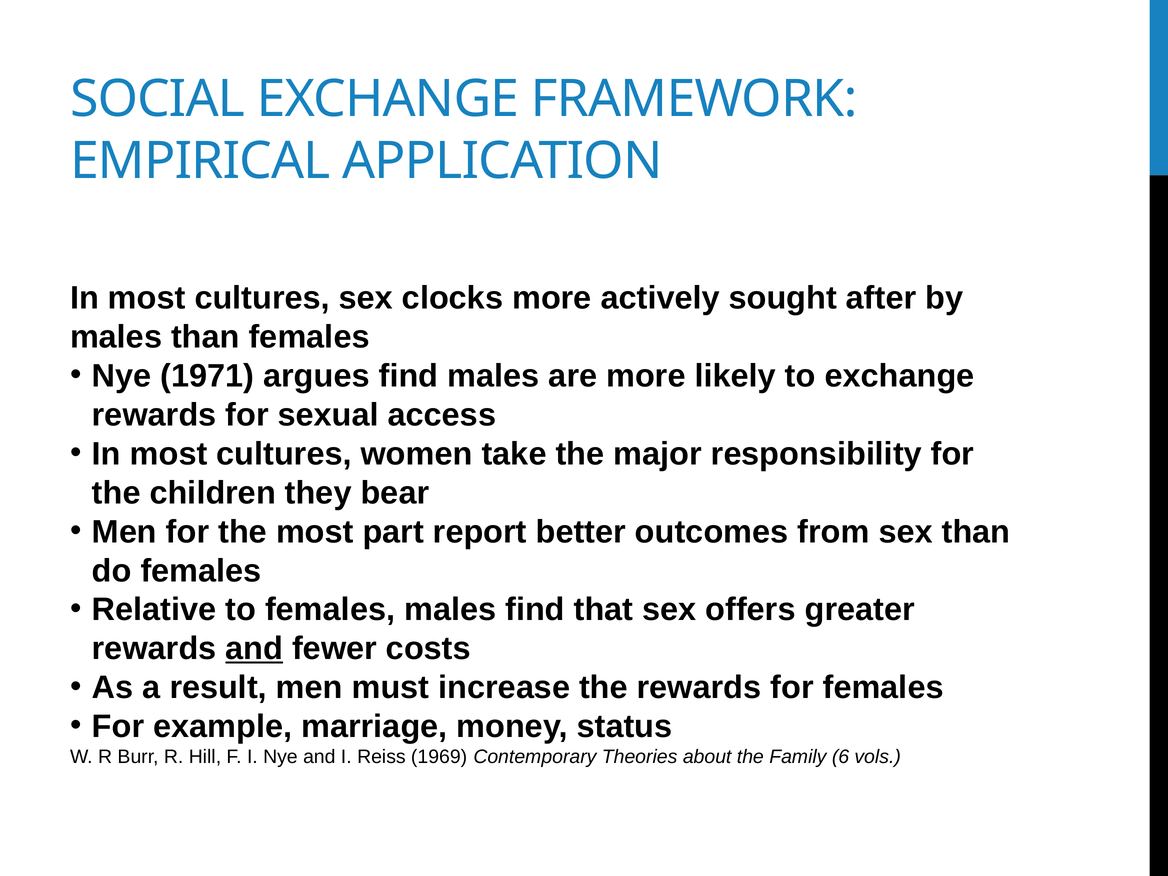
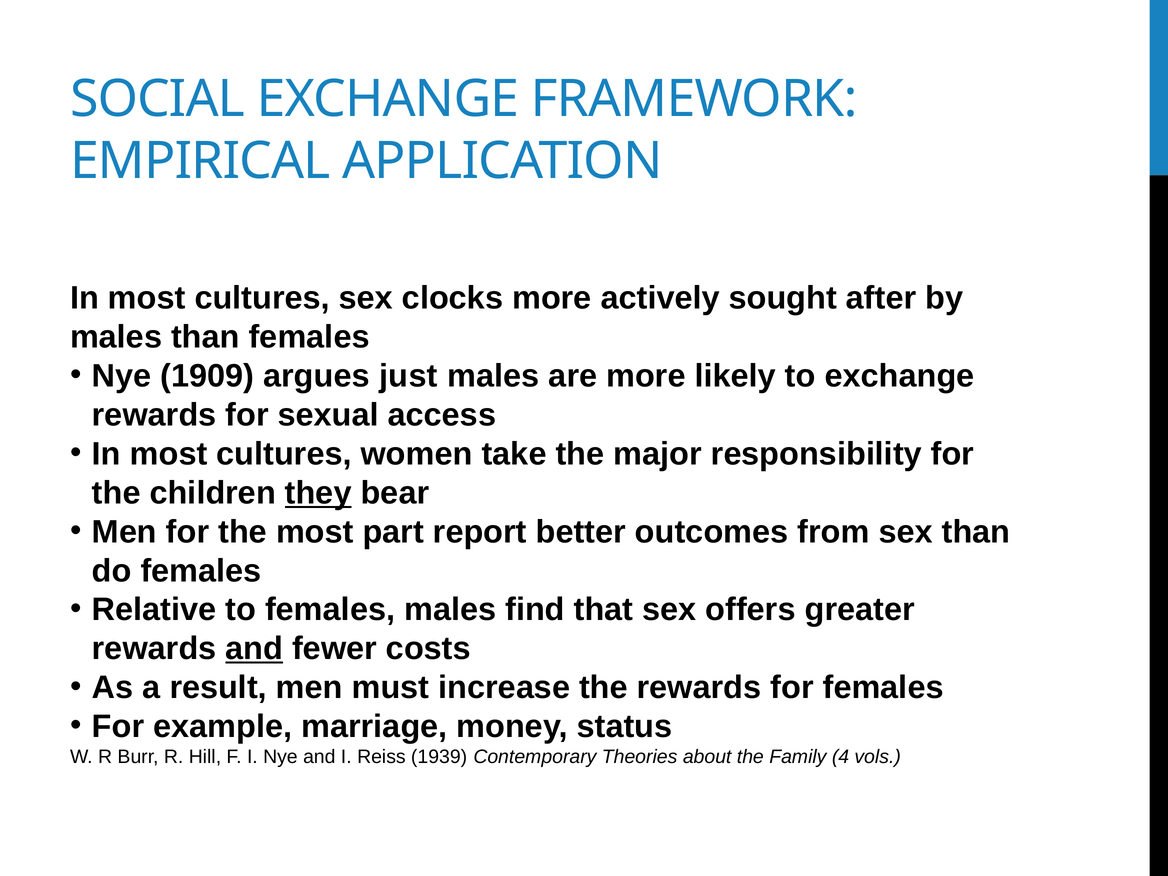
1971: 1971 -> 1909
argues find: find -> just
they underline: none -> present
1969: 1969 -> 1939
6: 6 -> 4
